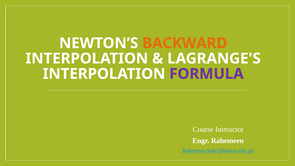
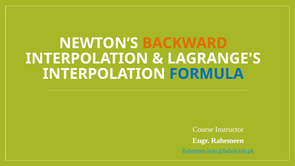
FORMULA colour: purple -> blue
